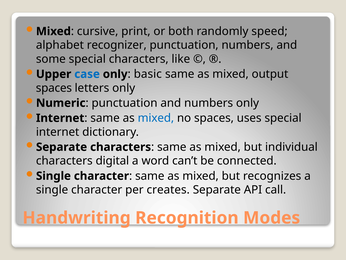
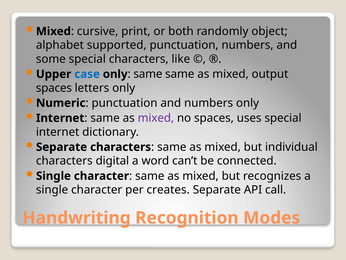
speed: speed -> object
recognizer: recognizer -> supported
basic at (148, 74): basic -> same
mixed at (156, 118) colour: blue -> purple
